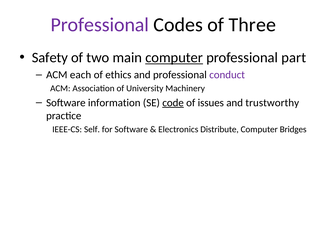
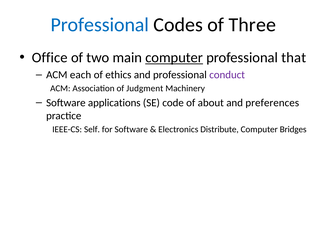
Professional at (100, 25) colour: purple -> blue
Safety: Safety -> Office
part: part -> that
University: University -> Judgment
information: information -> applications
code underline: present -> none
issues: issues -> about
trustworthy: trustworthy -> preferences
